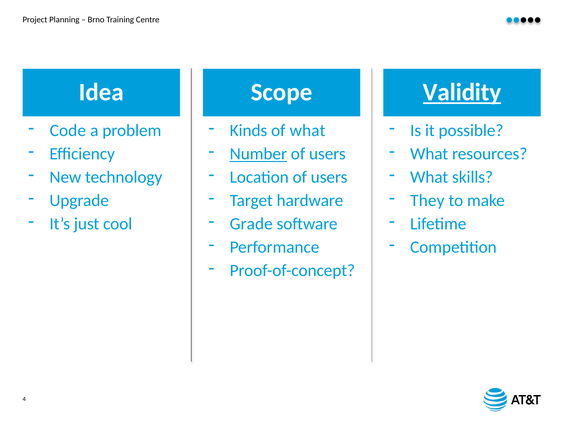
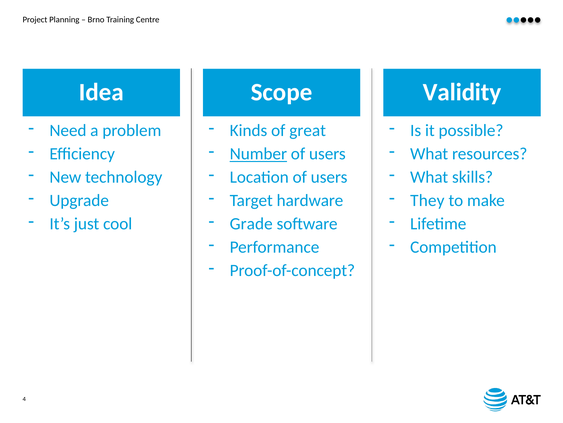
Validity underline: present -> none
Code: Code -> Need
of what: what -> great
